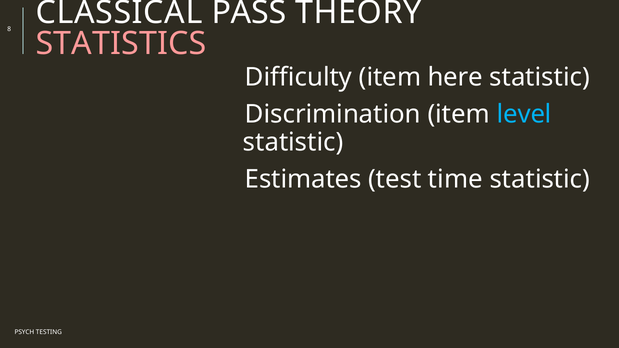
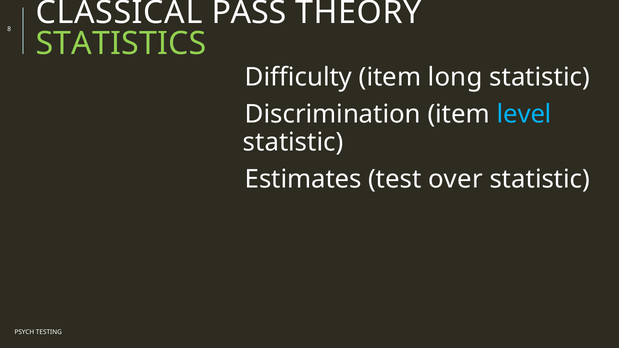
STATISTICS colour: pink -> light green
here: here -> long
time: time -> over
